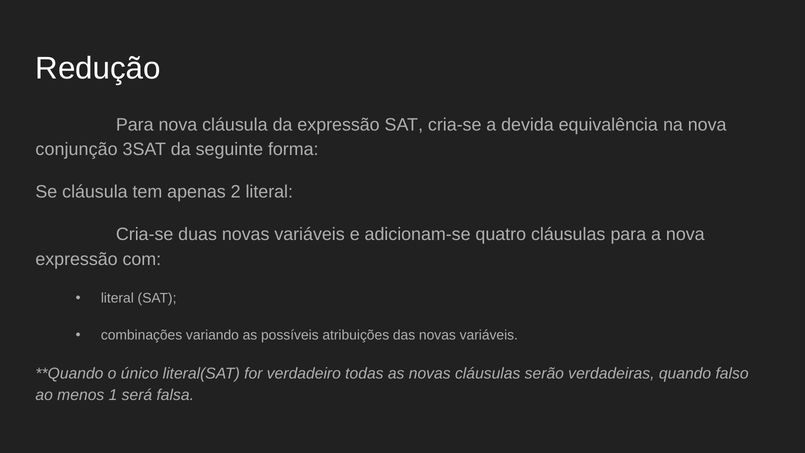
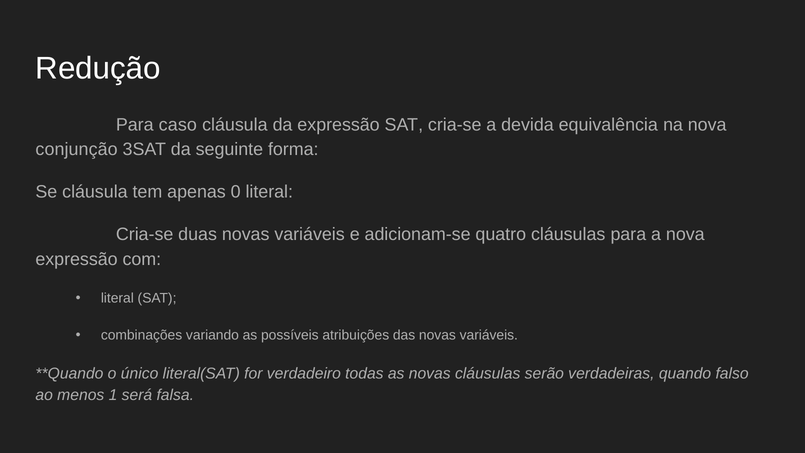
Para nova: nova -> caso
2: 2 -> 0
